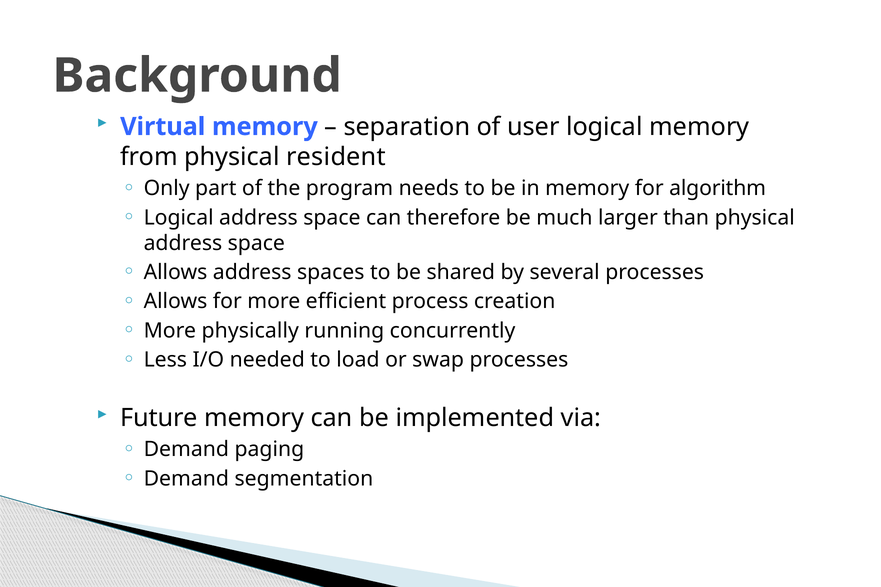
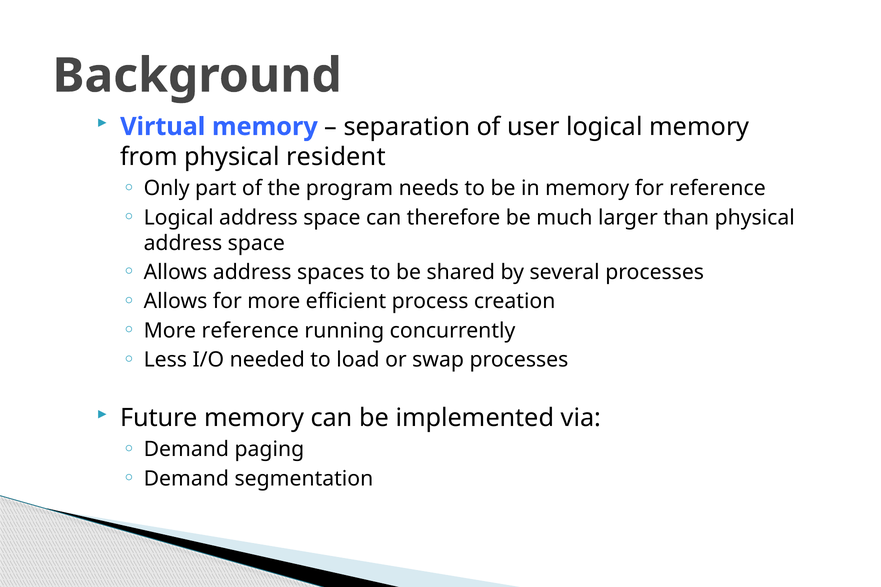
for algorithm: algorithm -> reference
More physically: physically -> reference
